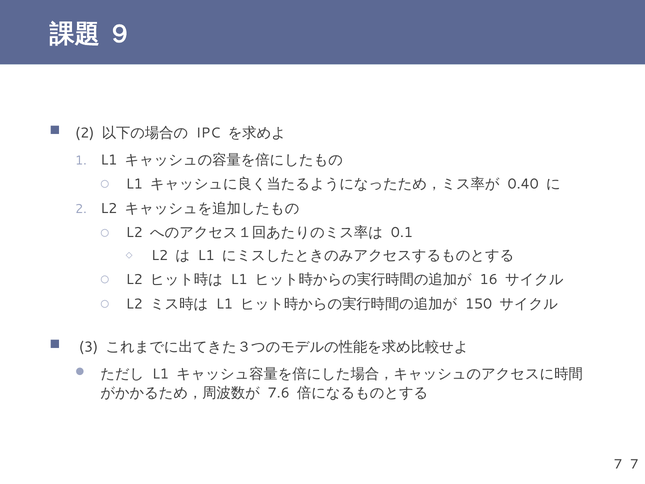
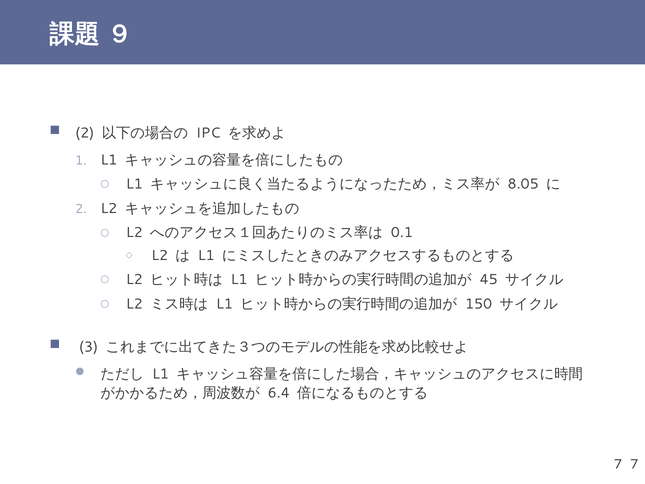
0.40: 0.40 -> 8.05
16: 16 -> 45
7.6: 7.6 -> 6.4
